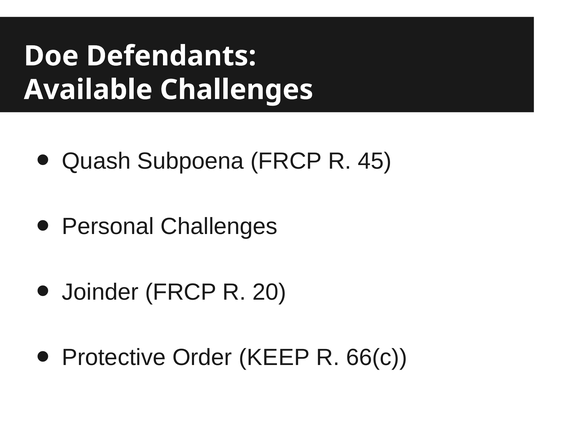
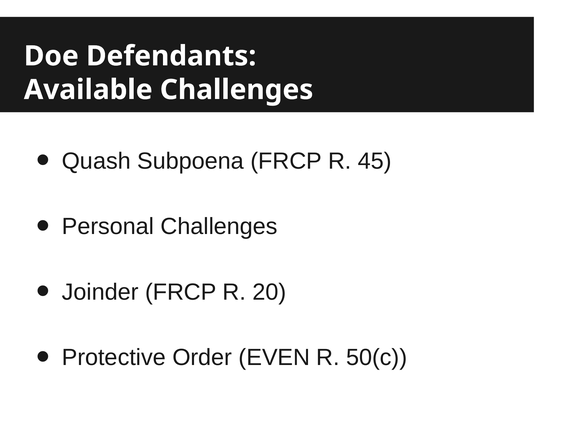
KEEP: KEEP -> EVEN
66(c: 66(c -> 50(c
